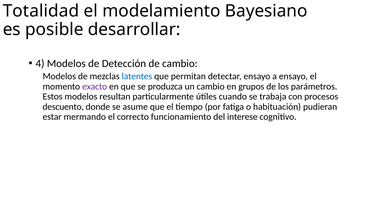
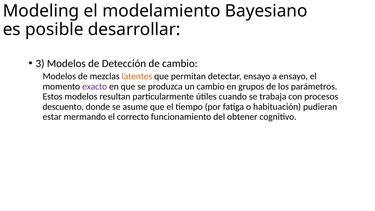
Totalidad: Totalidad -> Modeling
4: 4 -> 3
latentes colour: blue -> orange
interese: interese -> obtener
